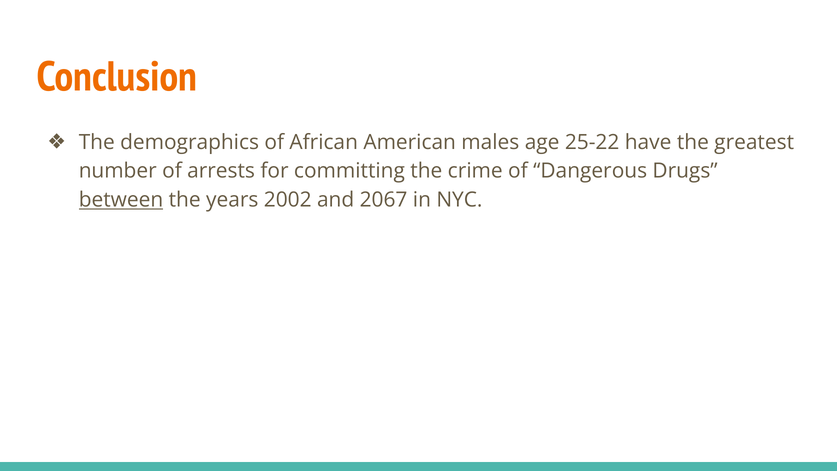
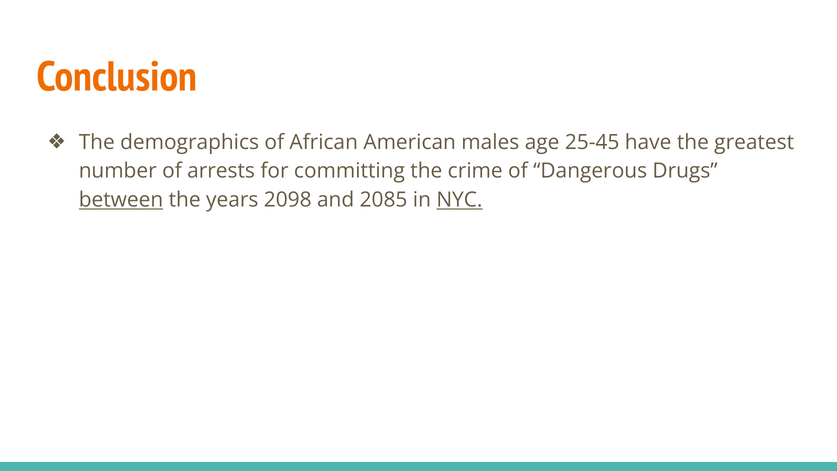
25-22: 25-22 -> 25-45
2002: 2002 -> 2098
2067: 2067 -> 2085
NYC underline: none -> present
